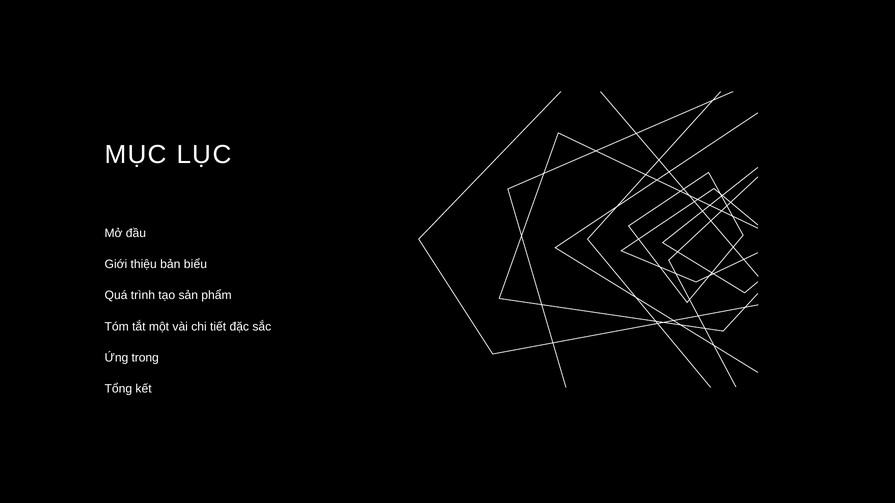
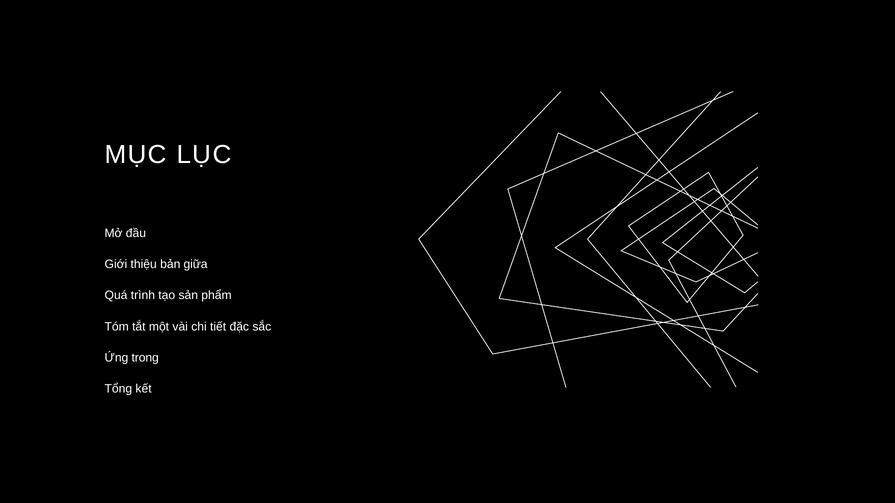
biểu: biểu -> giữa
